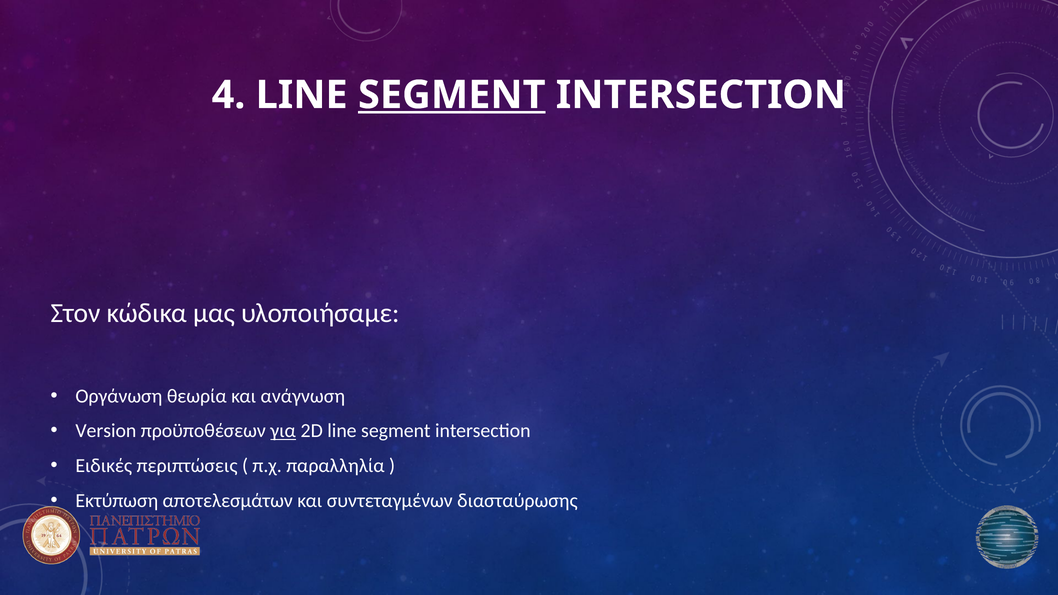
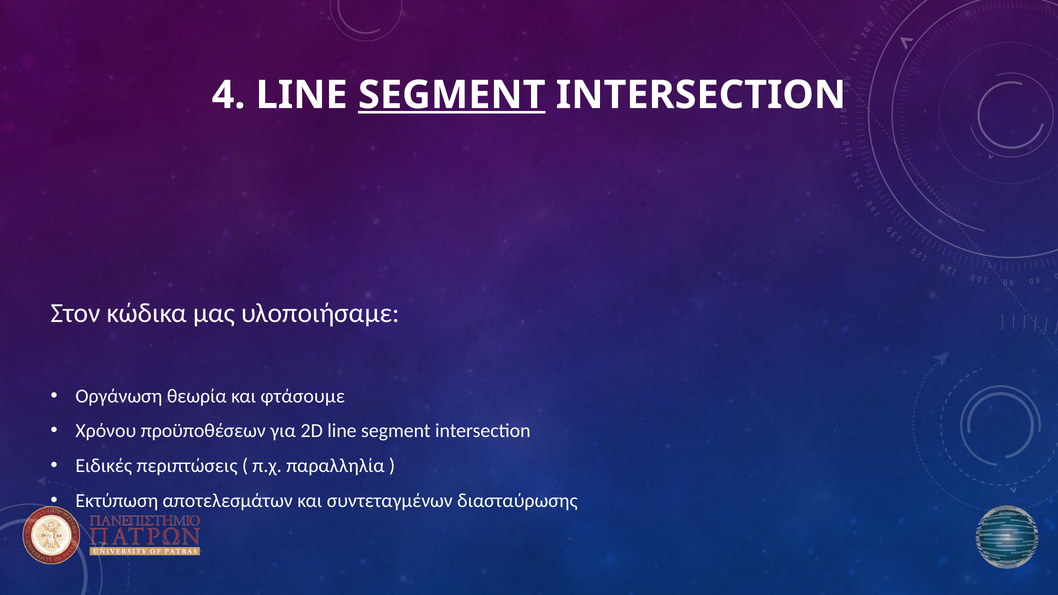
ανάγνωση: ανάγνωση -> φτάσουμε
Version: Version -> Χρόνου
για underline: present -> none
